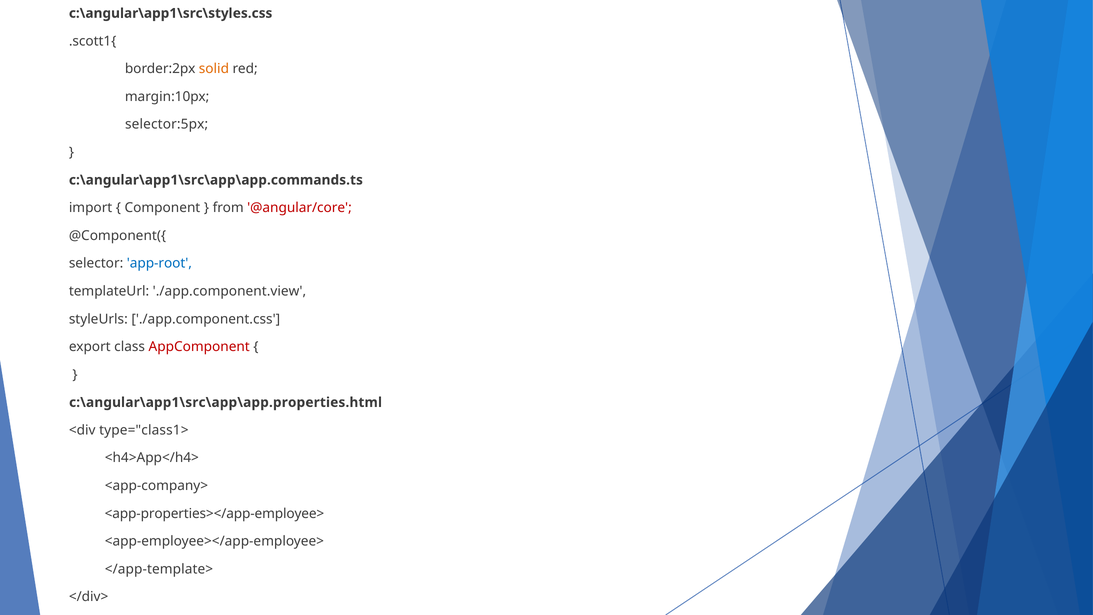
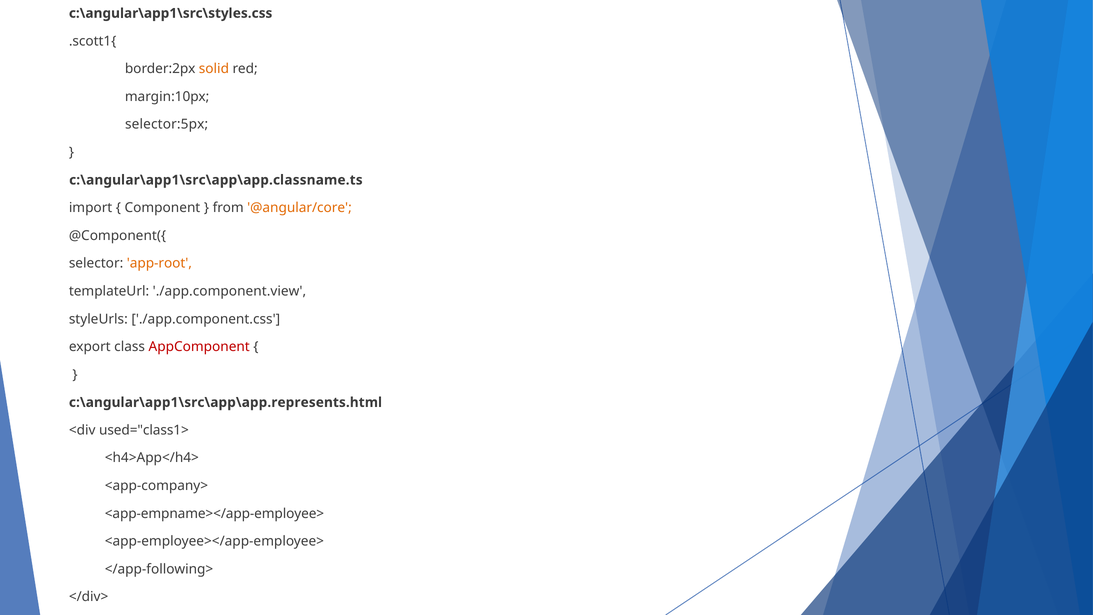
c:\angular\app1\src\app\app.commands.ts: c:\angular\app1\src\app\app.commands.ts -> c:\angular\app1\src\app\app.classname.ts
@angular/core colour: red -> orange
app-root colour: blue -> orange
c:\angular\app1\src\app\app.properties.html: c:\angular\app1\src\app\app.properties.html -> c:\angular\app1\src\app\app.represents.html
type="class1>: type="class1> -> used="class1>
<app-properties></app-employee>: <app-properties></app-employee> -> <app-empname></app-employee>
</app-template>: </app-template> -> </app-following>
